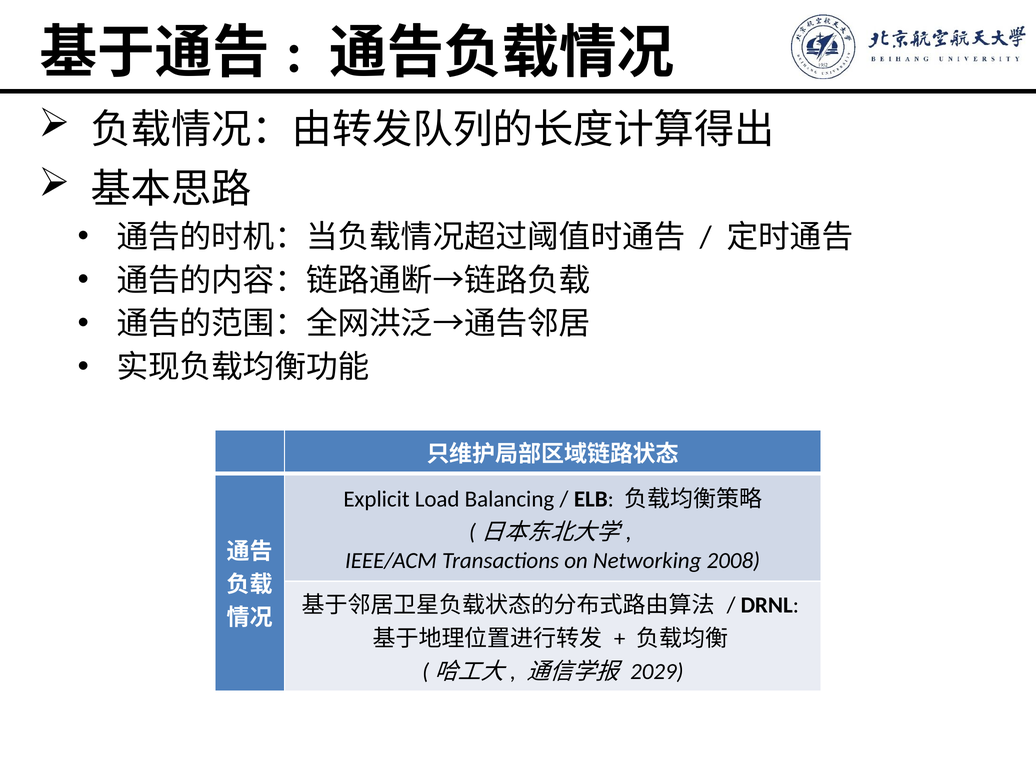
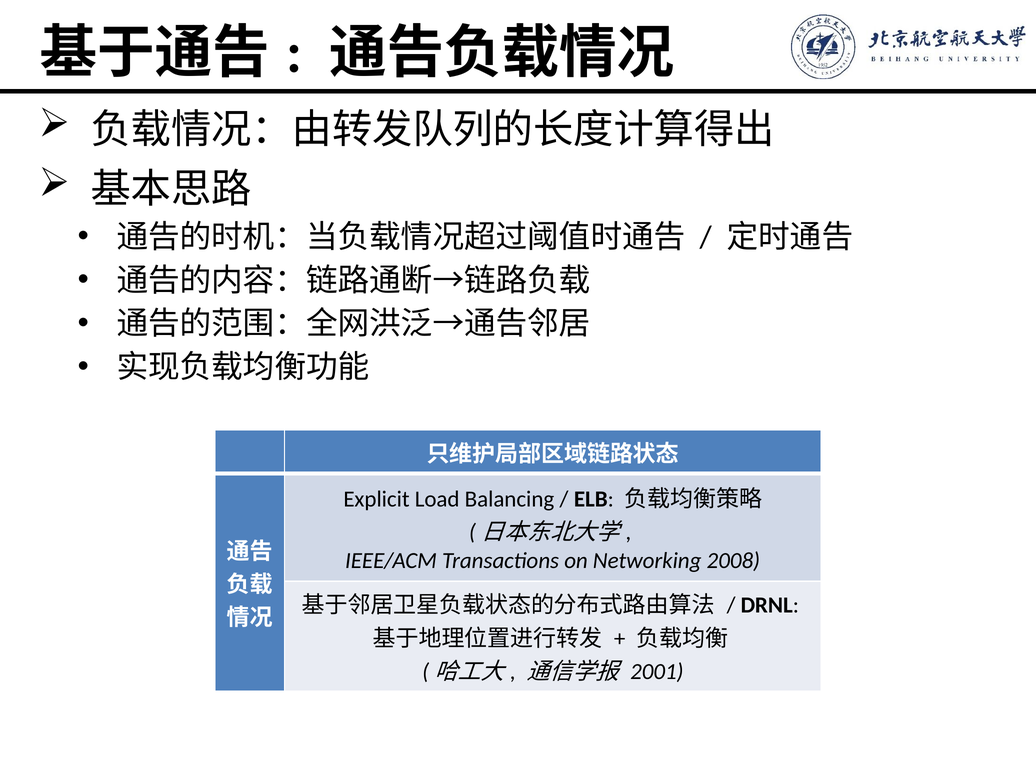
2029: 2029 -> 2001
